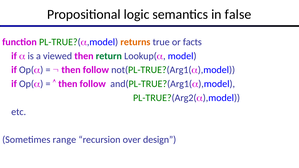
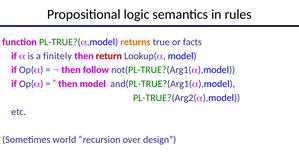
false: false -> rules
viewed: viewed -> finitely
return colour: green -> red
follow at (93, 84): follow -> model
range: range -> world
